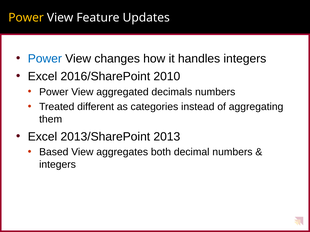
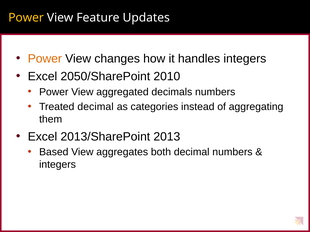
Power at (45, 59) colour: blue -> orange
2016/SharePoint: 2016/SharePoint -> 2050/SharePoint
Treated different: different -> decimal
